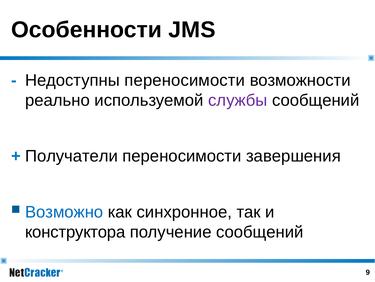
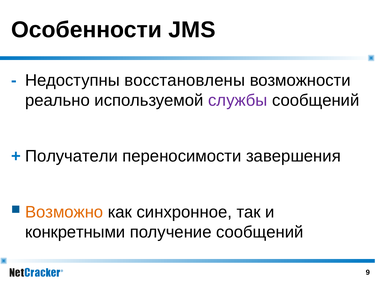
Недоступны переносимости: переносимости -> восстановлены
Возможно colour: blue -> orange
конструктора: конструктора -> конкретными
